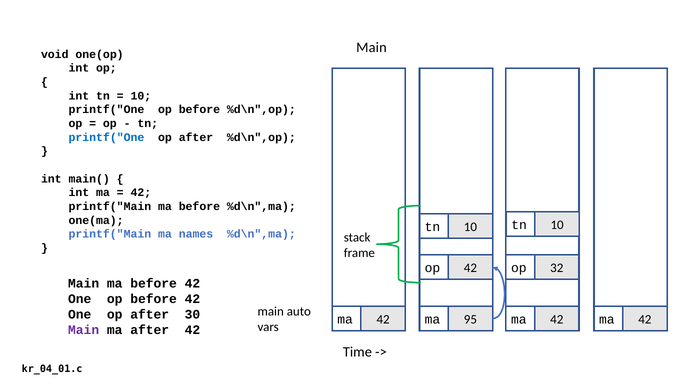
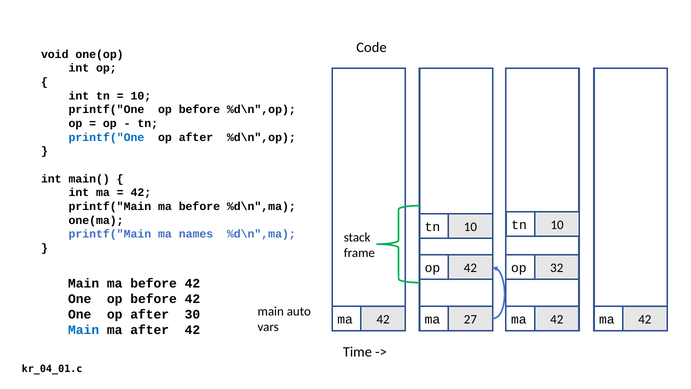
Main at (371, 48): Main -> Code
95: 95 -> 27
Main at (84, 330) colour: purple -> blue
